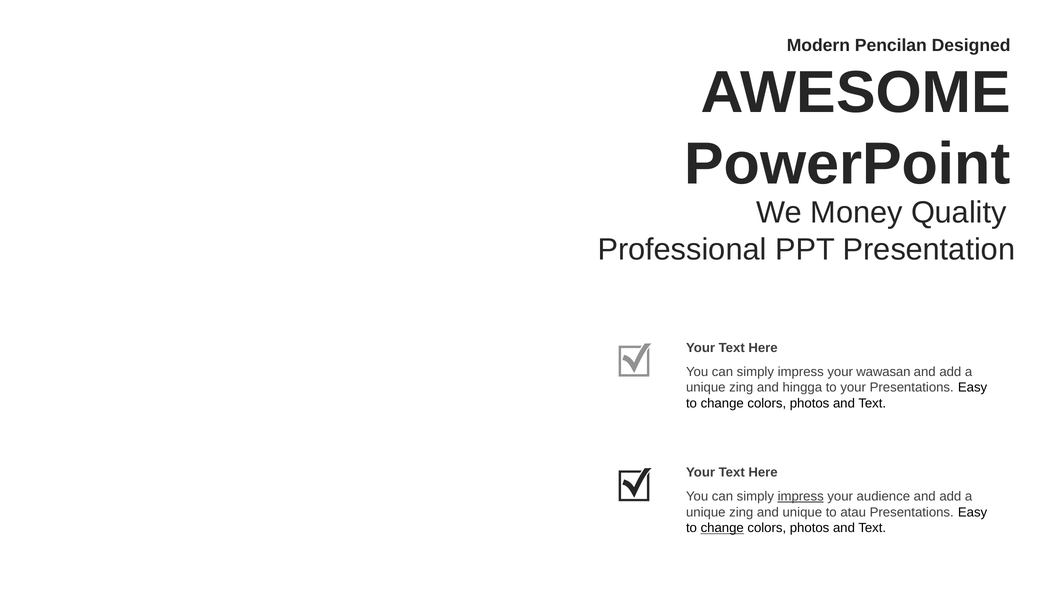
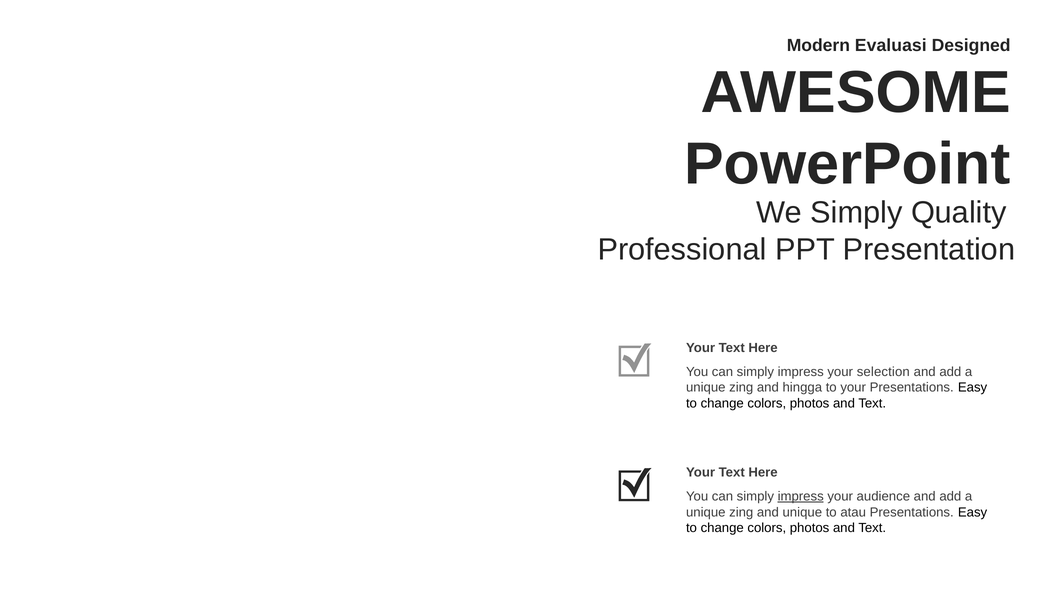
Pencilan: Pencilan -> Evaluasi
We Money: Money -> Simply
wawasan: wawasan -> selection
change at (722, 528) underline: present -> none
